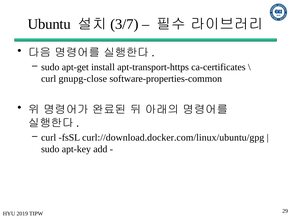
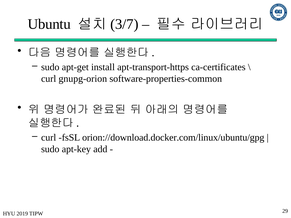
gnupg-close: gnupg-close -> gnupg-orion
curl://download.docker.com/linux/ubuntu/gpg: curl://download.docker.com/linux/ubuntu/gpg -> orion://download.docker.com/linux/ubuntu/gpg
